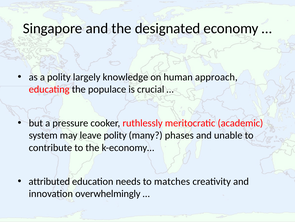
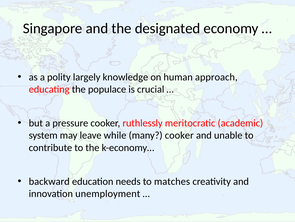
leave polity: polity -> while
many phases: phases -> cooker
attributed: attributed -> backward
overwhelmingly: overwhelmingly -> unemployment
